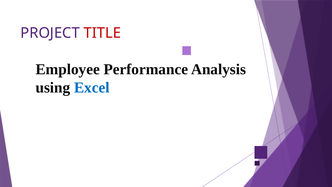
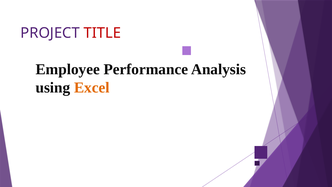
Excel colour: blue -> orange
